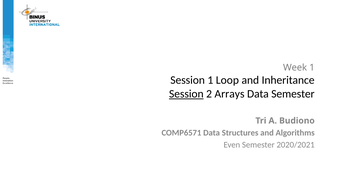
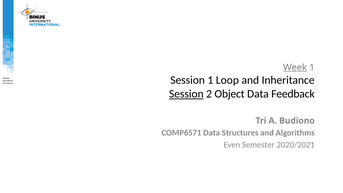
Week underline: none -> present
Arrays: Arrays -> Object
Data Semester: Semester -> Feedback
